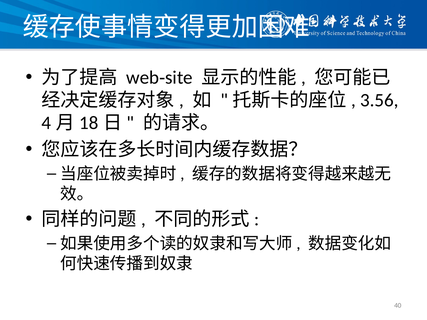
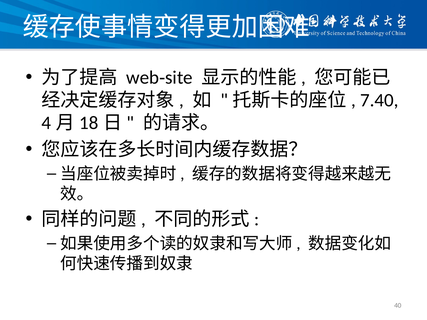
3.56: 3.56 -> 7.40
